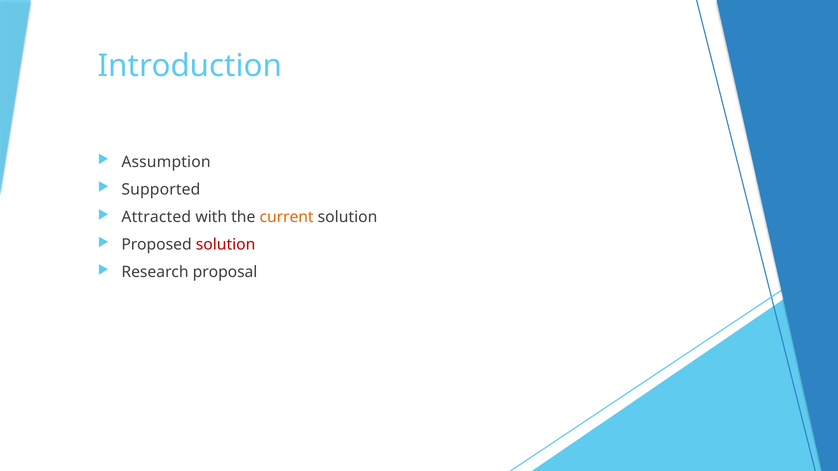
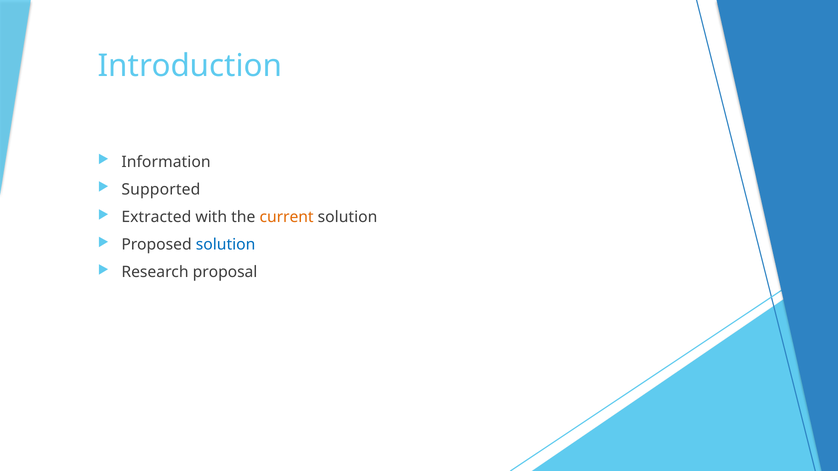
Assumption: Assumption -> Information
Attracted: Attracted -> Extracted
solution at (226, 245) colour: red -> blue
